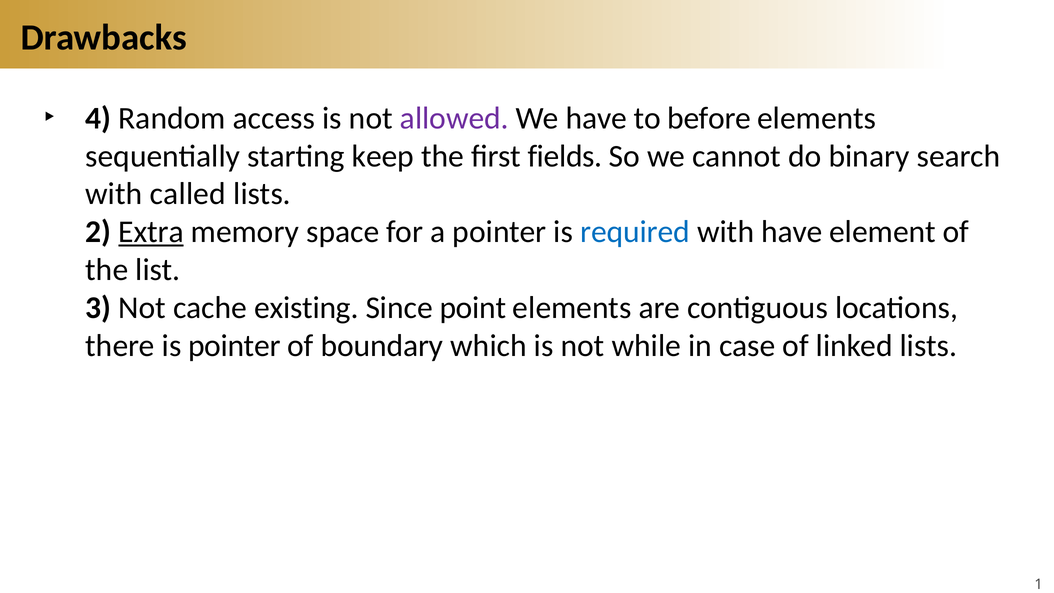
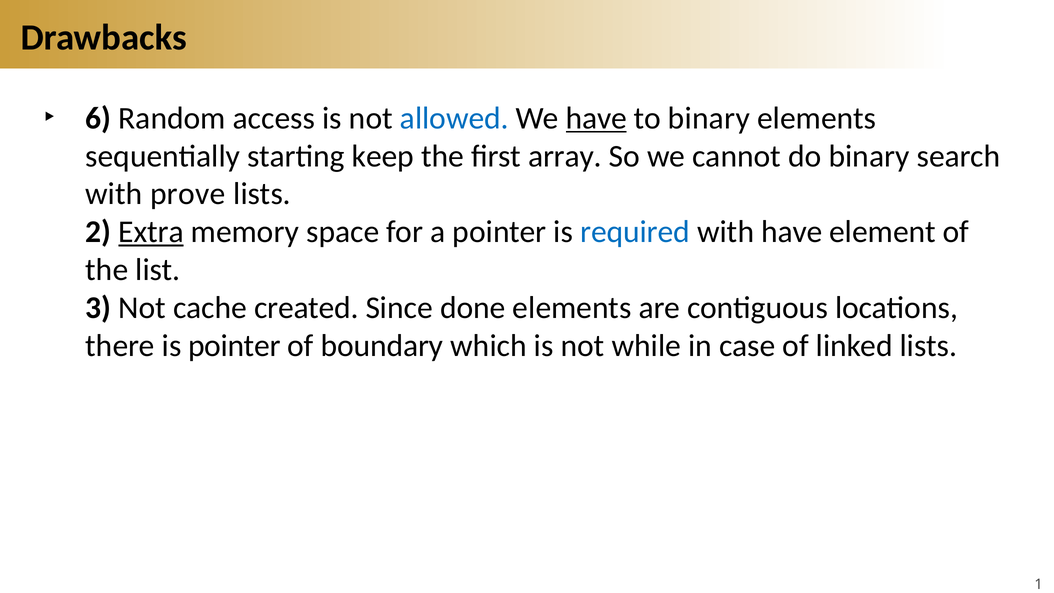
4: 4 -> 6
allowed colour: purple -> blue
have at (596, 118) underline: none -> present
to before: before -> binary
fields: fields -> array
called: called -> prove
existing: existing -> created
point: point -> done
